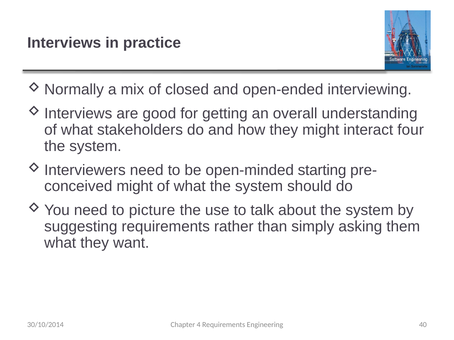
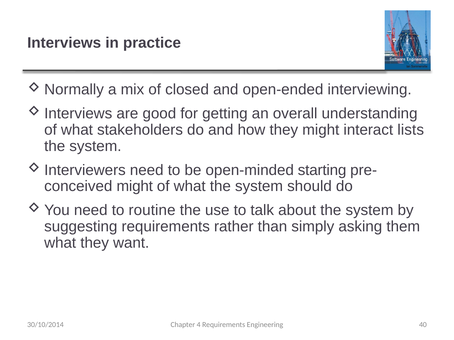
four: four -> lists
picture: picture -> routine
